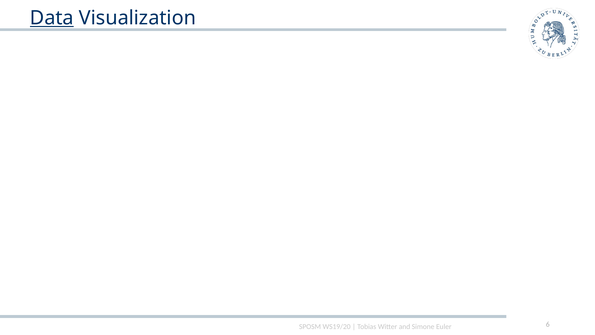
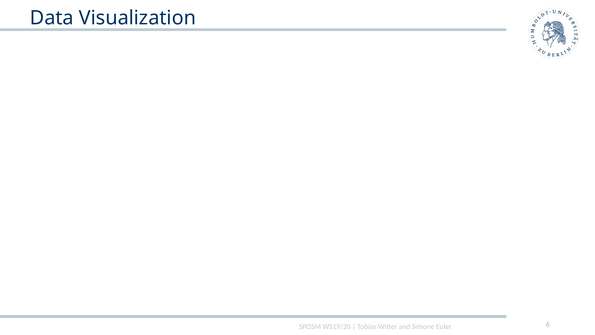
Data underline: present -> none
